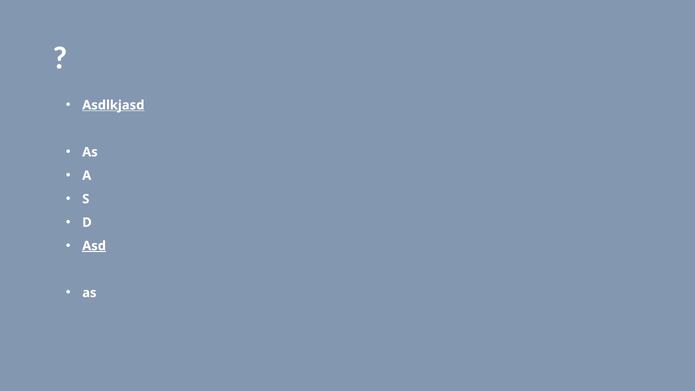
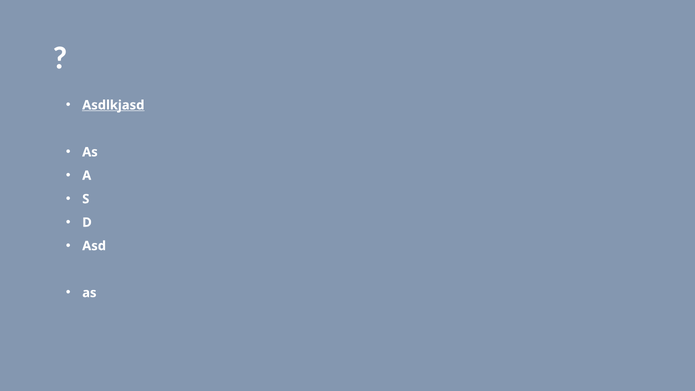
Asd underline: present -> none
